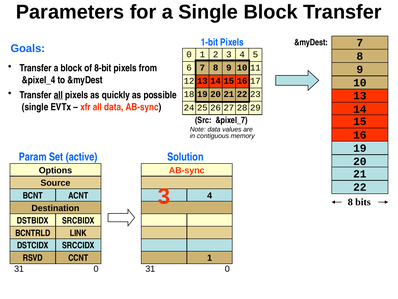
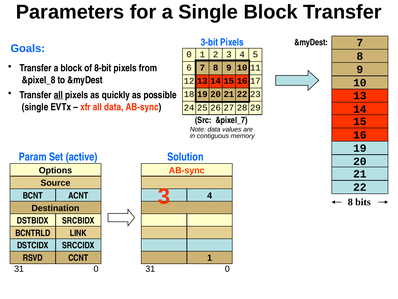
1-bit: 1-bit -> 3-bit
&pixel_4: &pixel_4 -> &pixel_8
